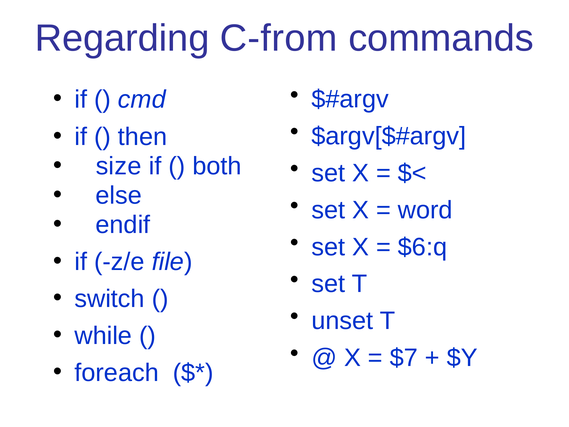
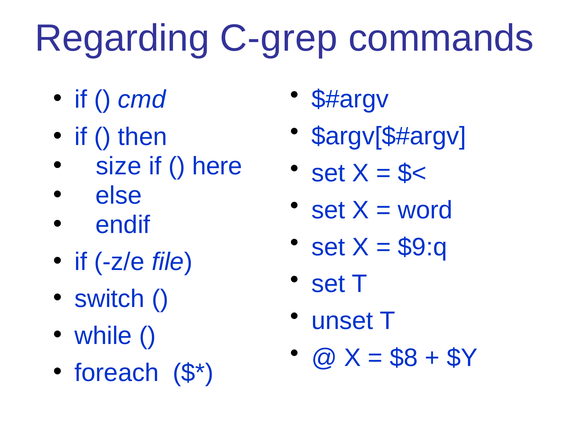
C-from: C-from -> C-grep
both: both -> here
$6:q: $6:q -> $9:q
$7: $7 -> $8
